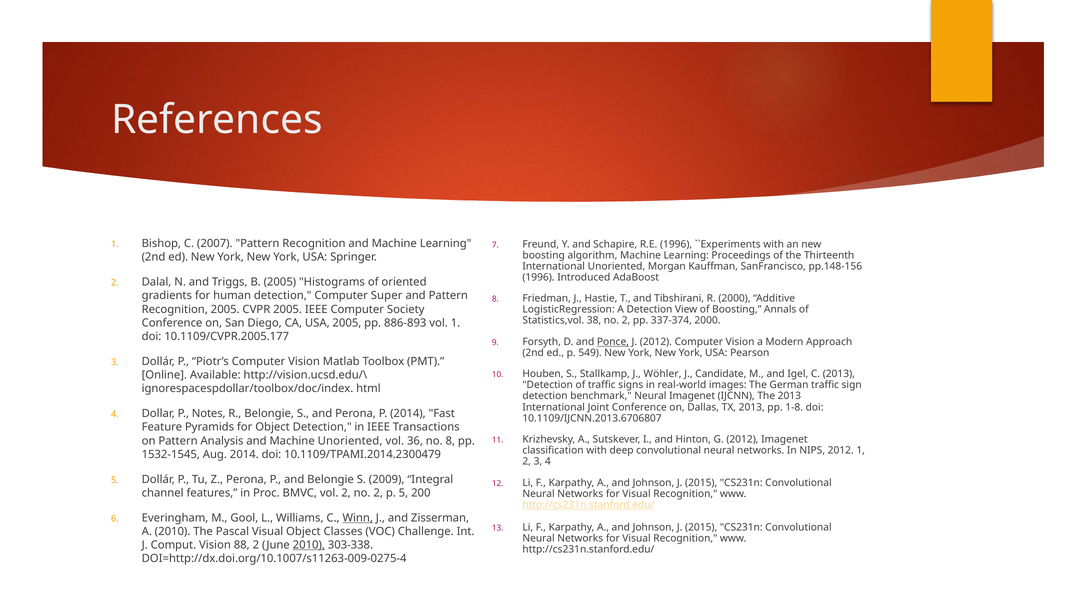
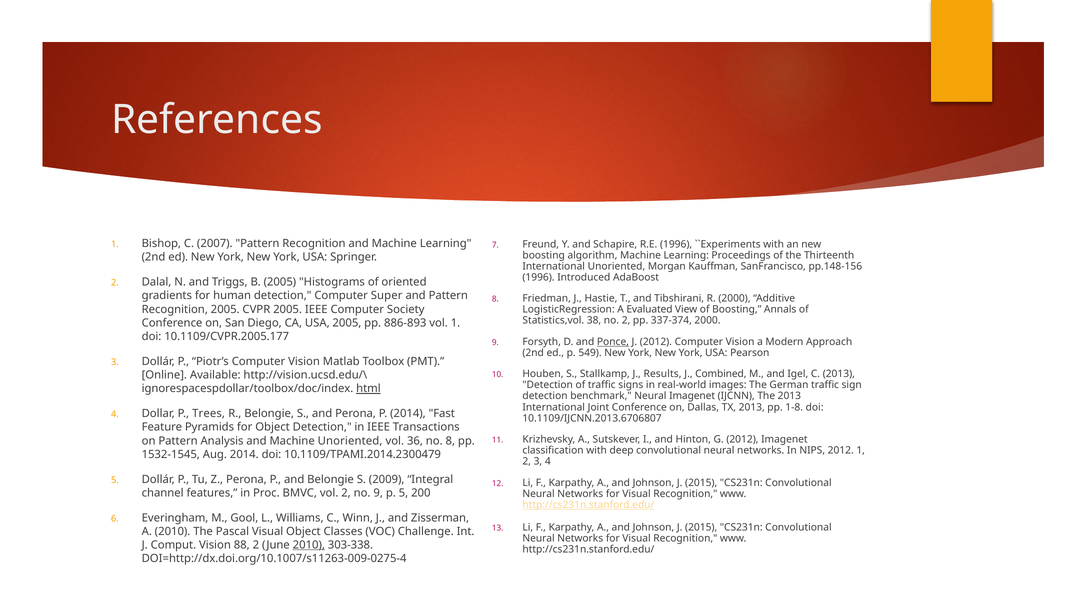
A Detection: Detection -> Evaluated
Wöhler: Wöhler -> Results
Candidate: Candidate -> Combined
html underline: none -> present
Notes: Notes -> Trees
2 no 2: 2 -> 9
Winn underline: present -> none
